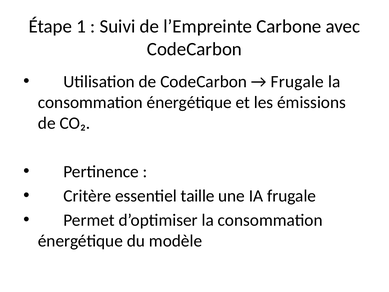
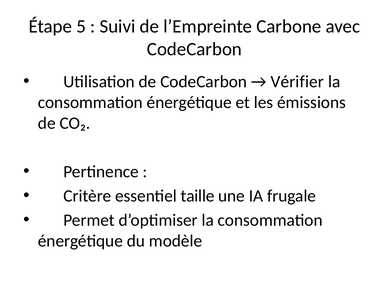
1: 1 -> 5
Frugale at (297, 82): Frugale -> Vérifier
